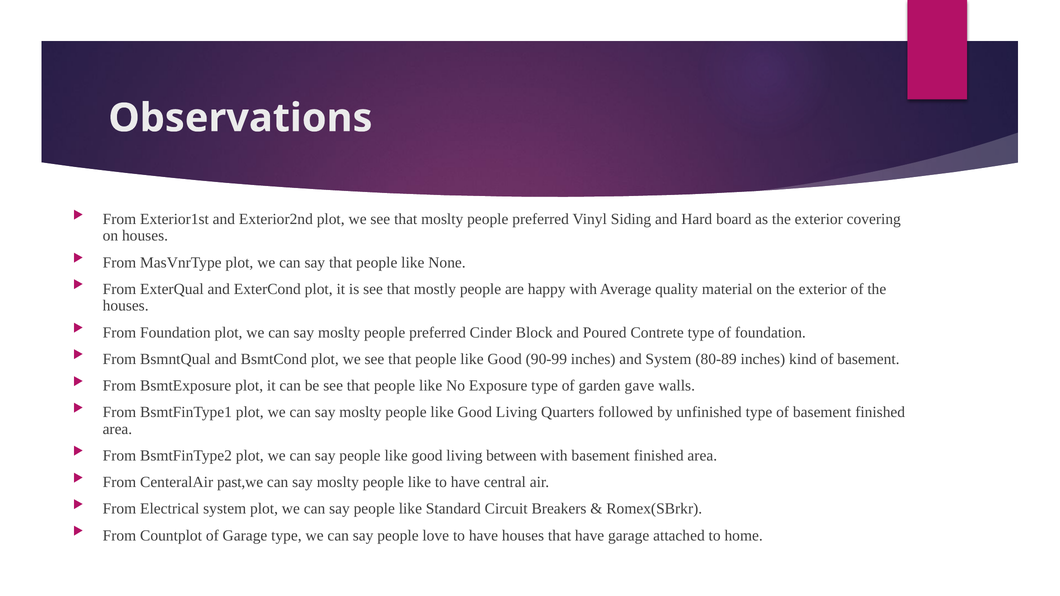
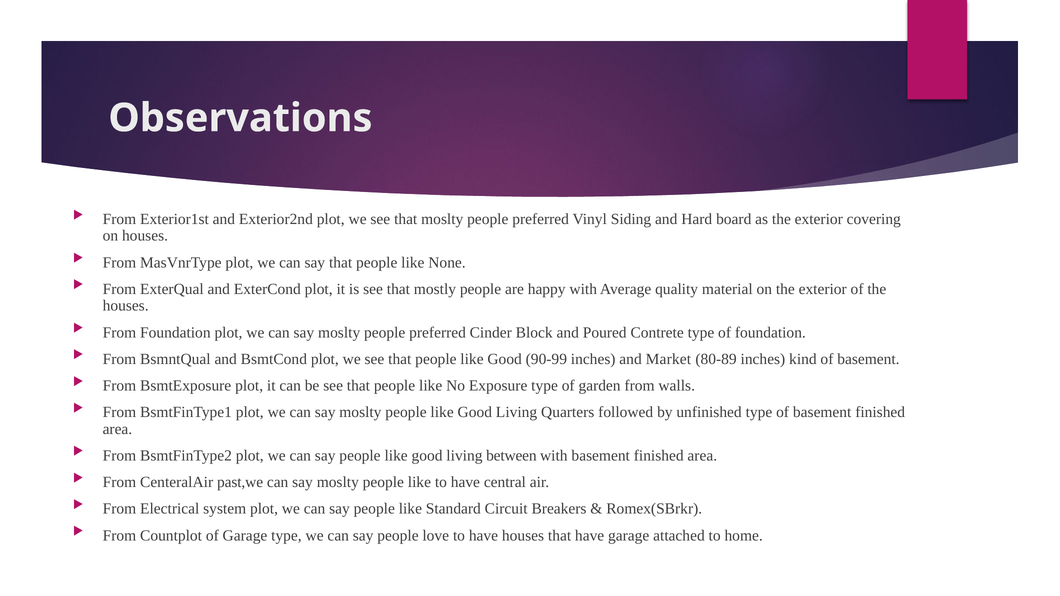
and System: System -> Market
garden gave: gave -> from
